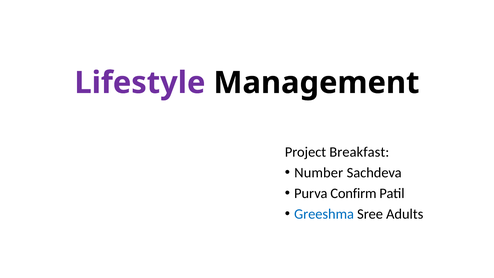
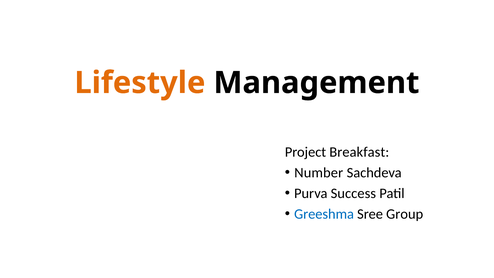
Lifestyle colour: purple -> orange
Confirm: Confirm -> Success
Adults: Adults -> Group
